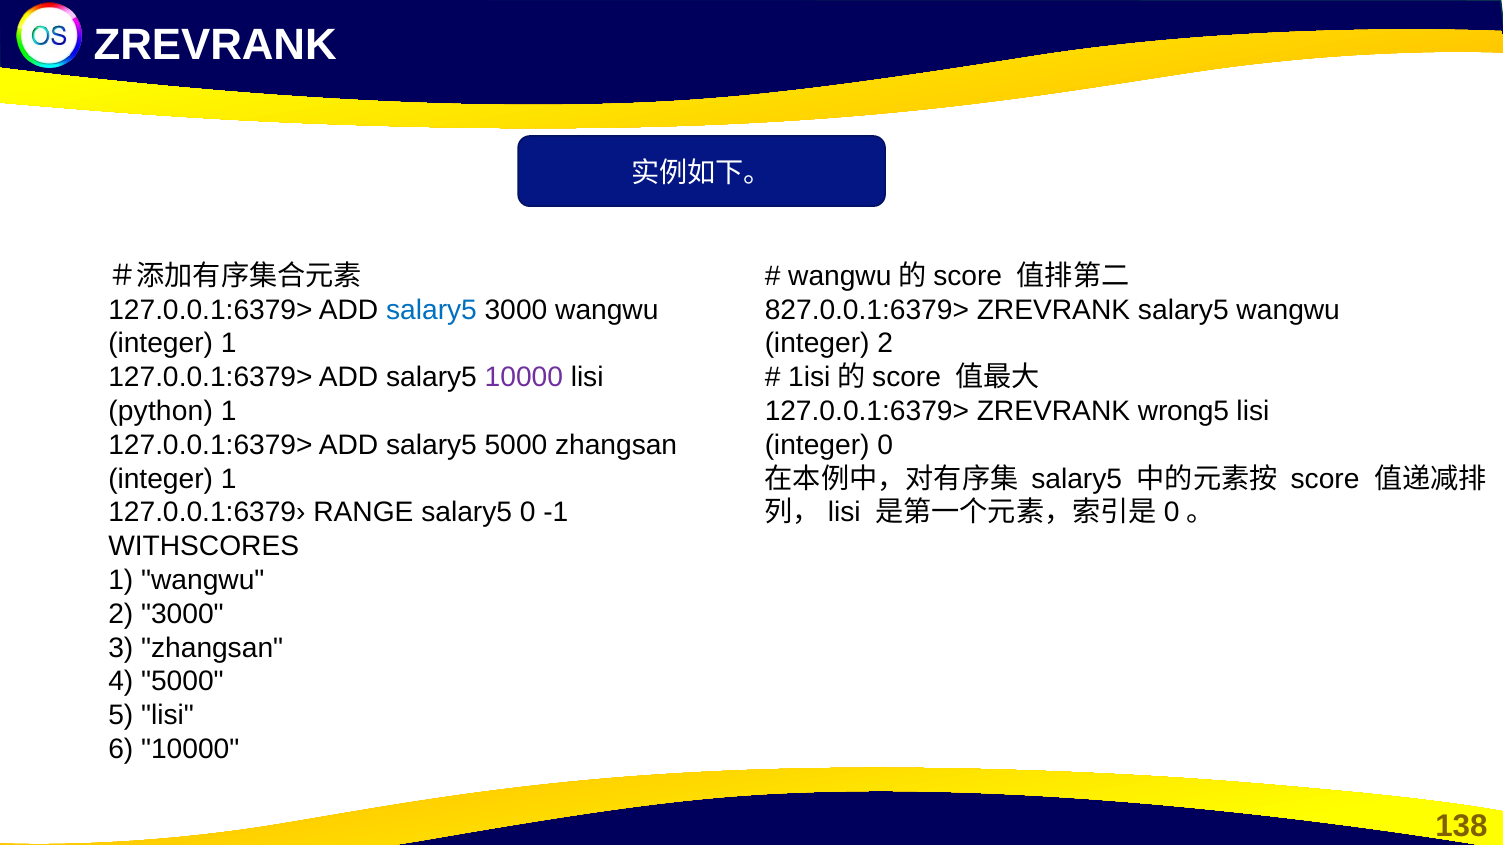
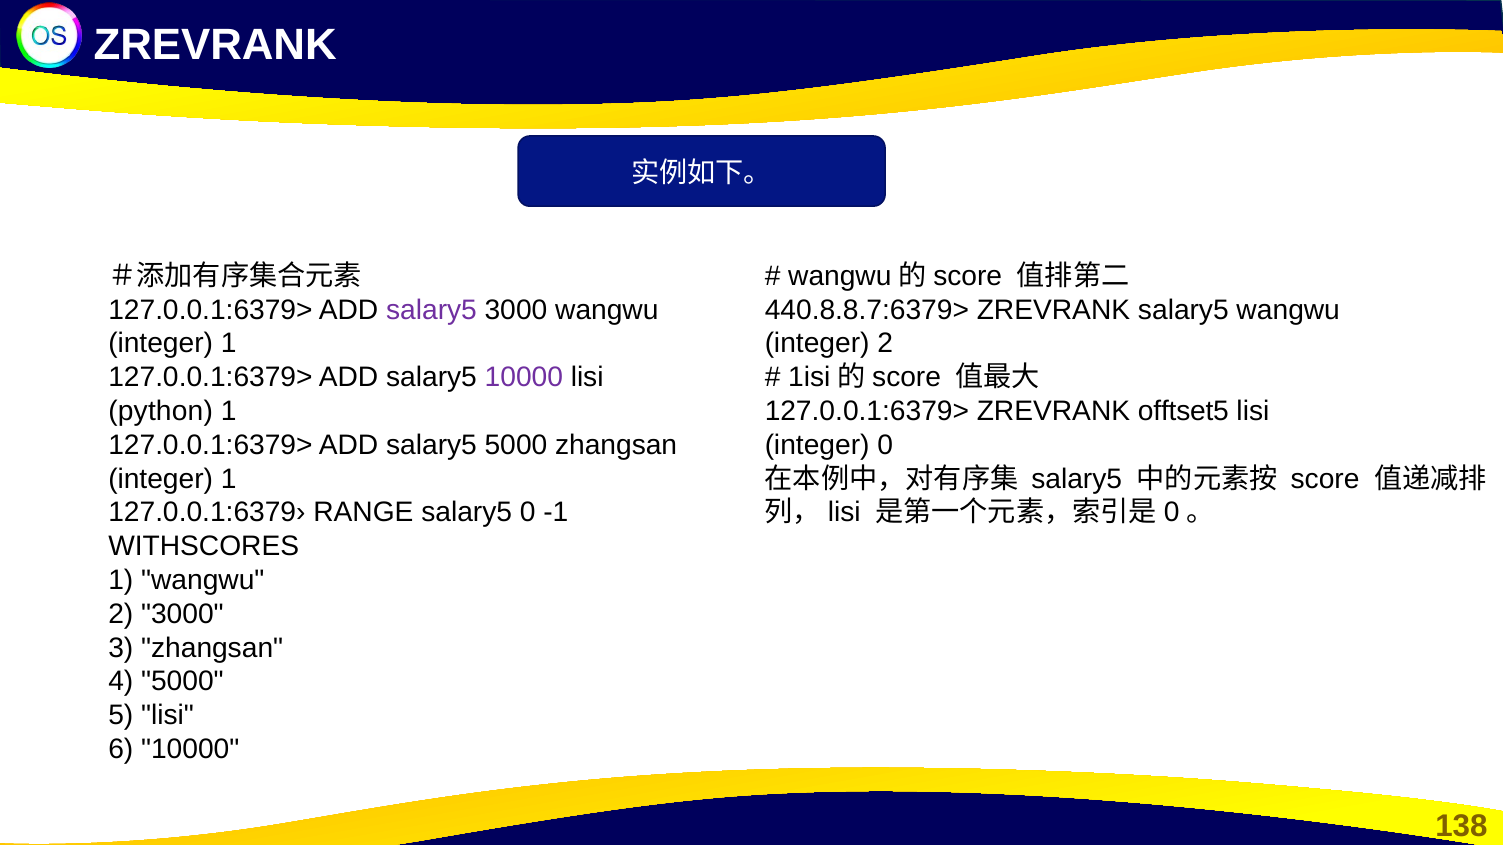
salary5 at (432, 310) colour: blue -> purple
827.0.0.1:6379>: 827.0.0.1:6379> -> 440.8.8.7:6379>
wrong5: wrong5 -> offtset5
